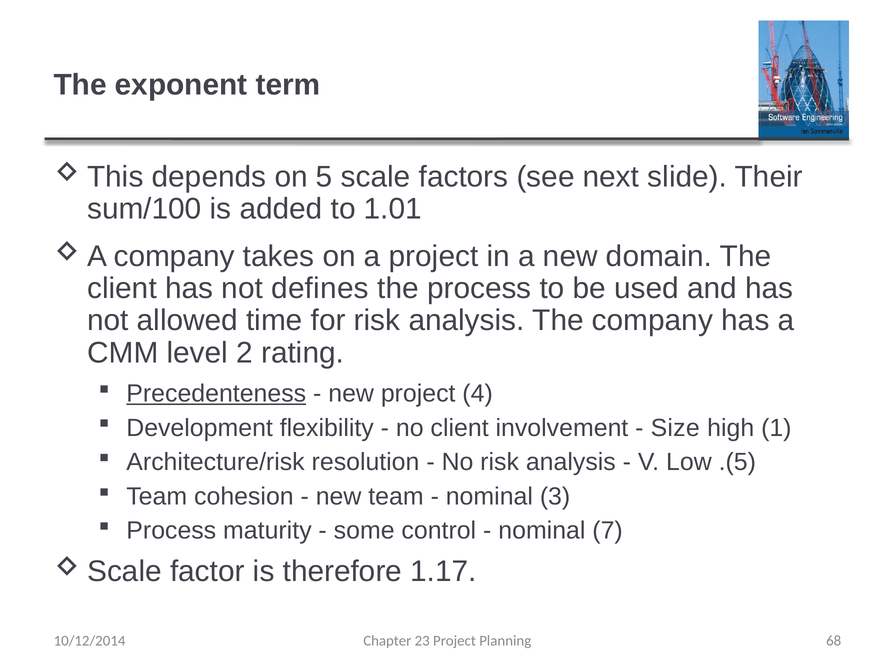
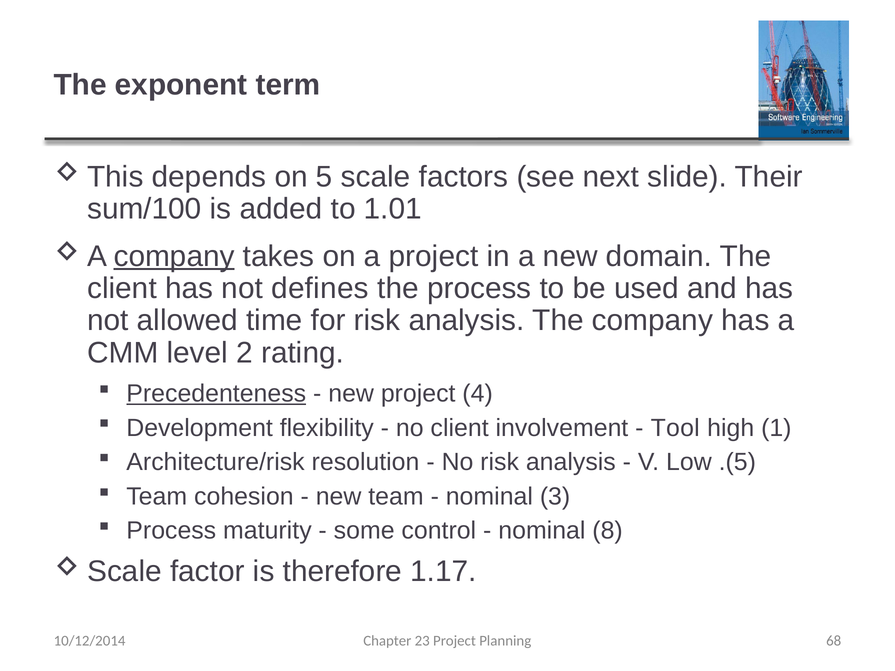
company at (174, 256) underline: none -> present
Size: Size -> Tool
7: 7 -> 8
